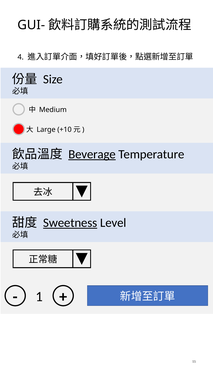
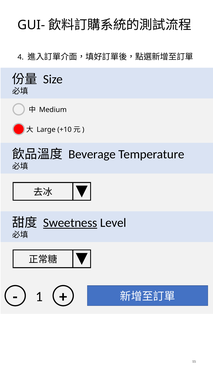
Beverage underline: present -> none
